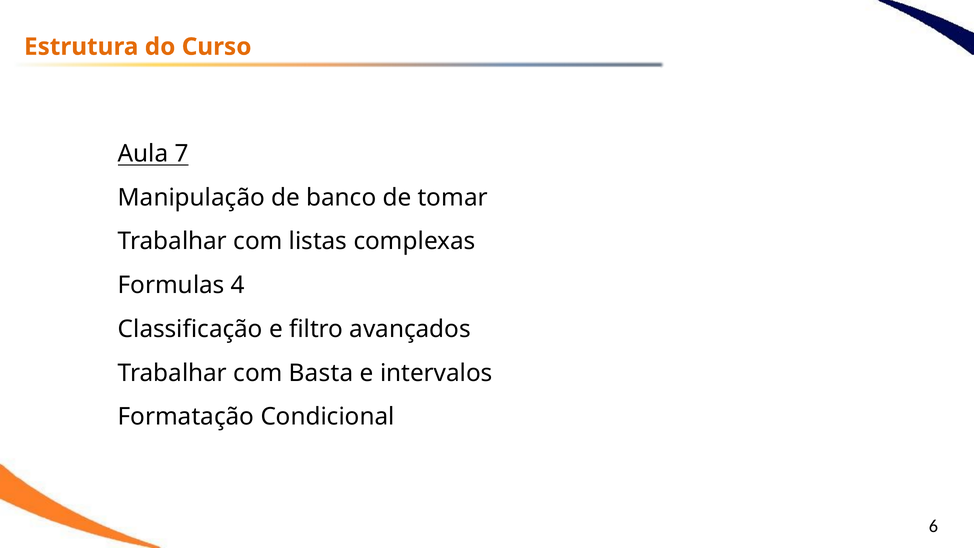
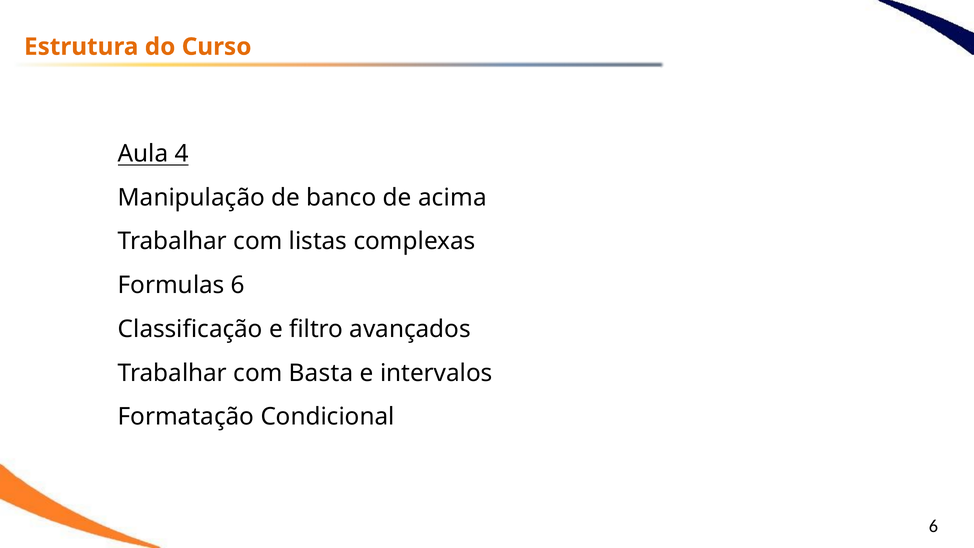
7: 7 -> 4
tomar: tomar -> acima
Formulas 4: 4 -> 6
